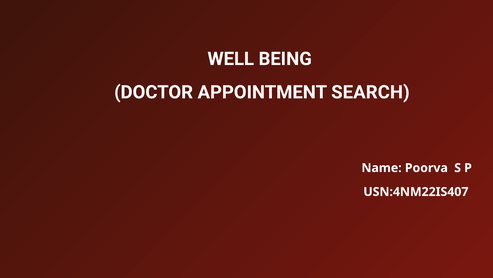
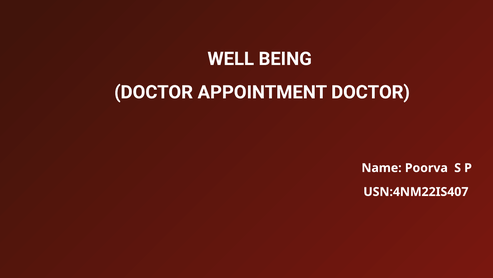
APPOINTMENT SEARCH: SEARCH -> DOCTOR
